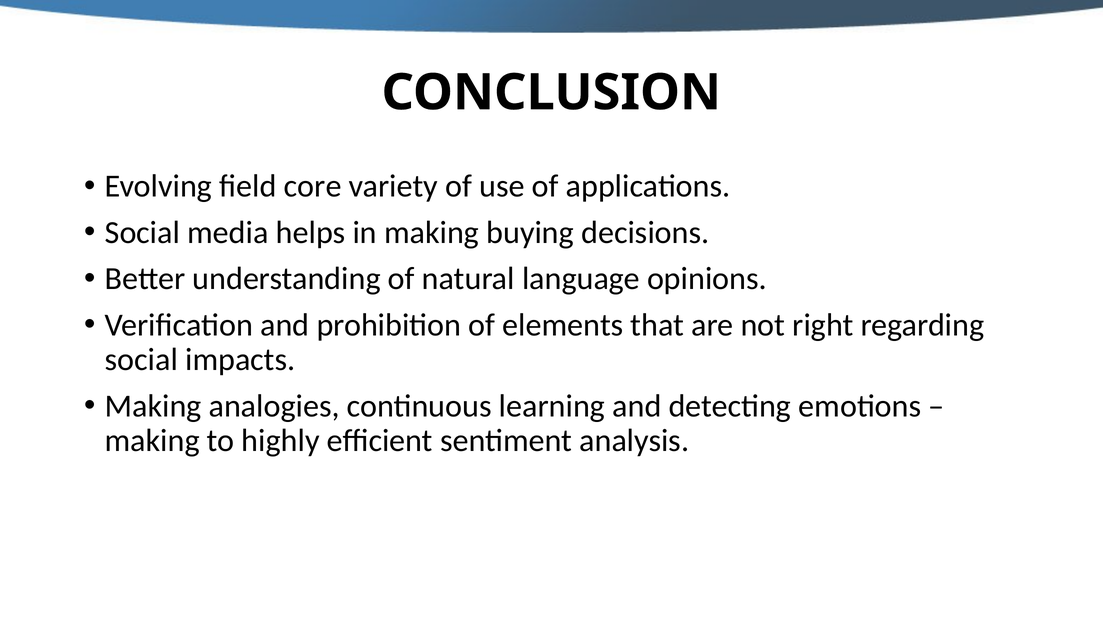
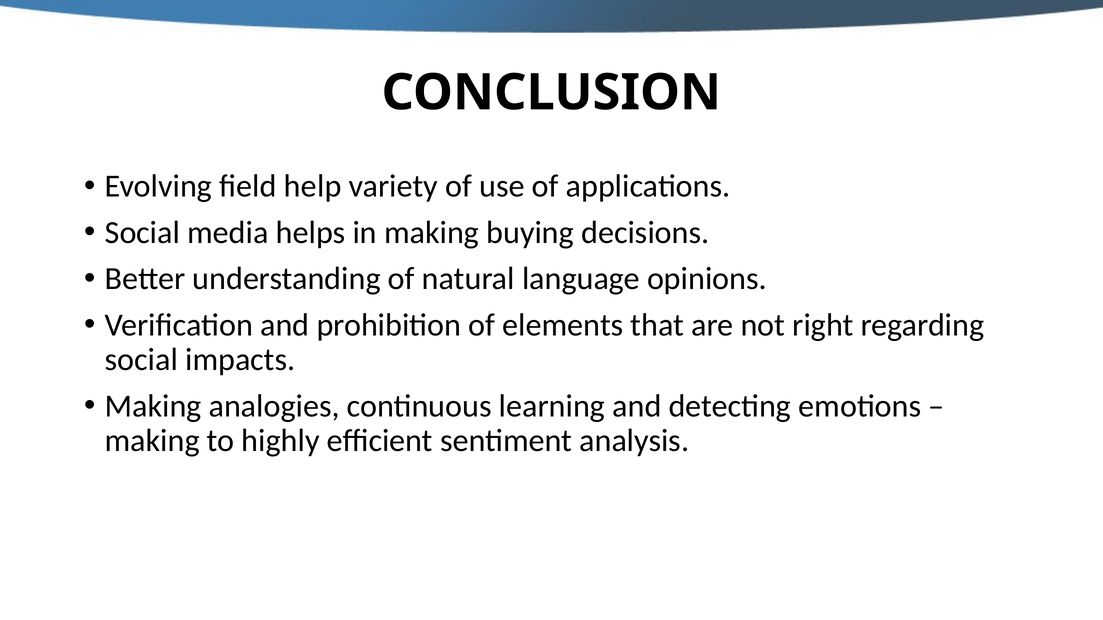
core: core -> help
